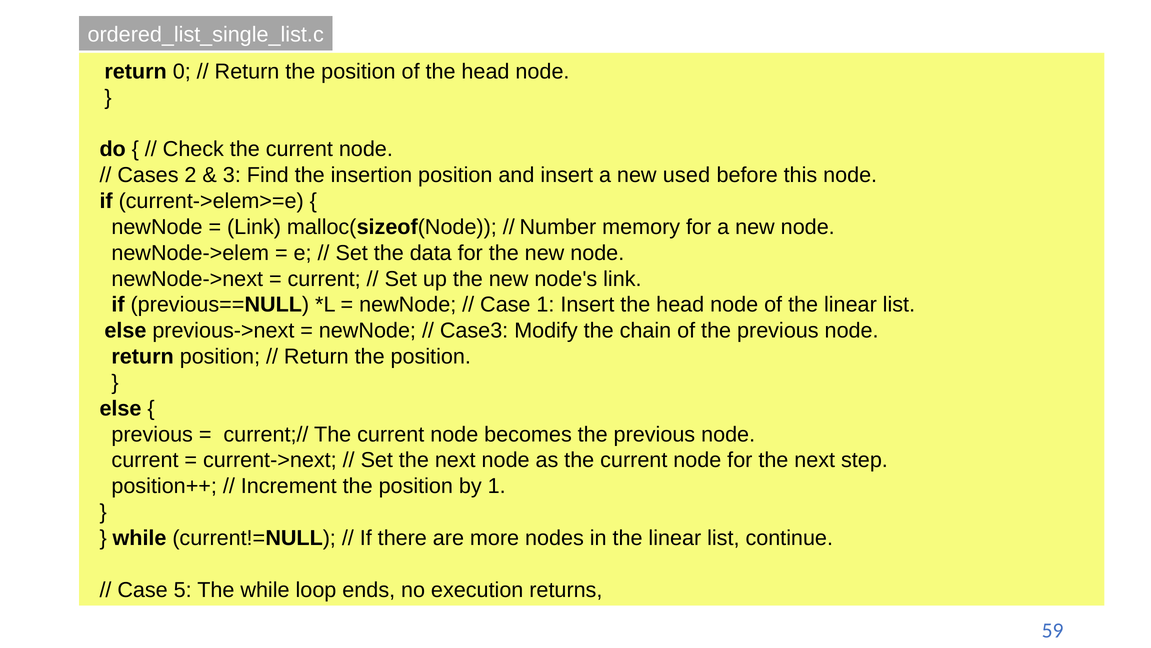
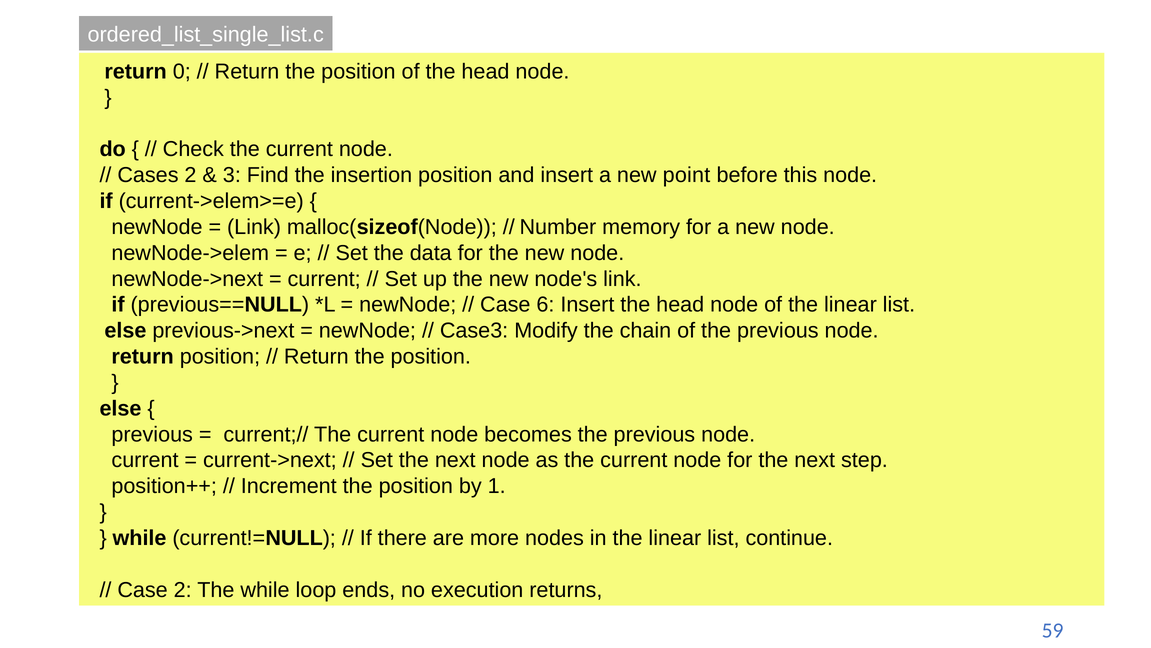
used: used -> point
Case 1: 1 -> 6
Case 5: 5 -> 2
